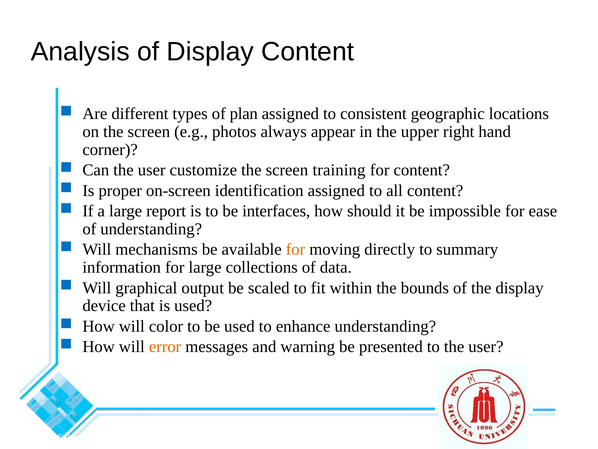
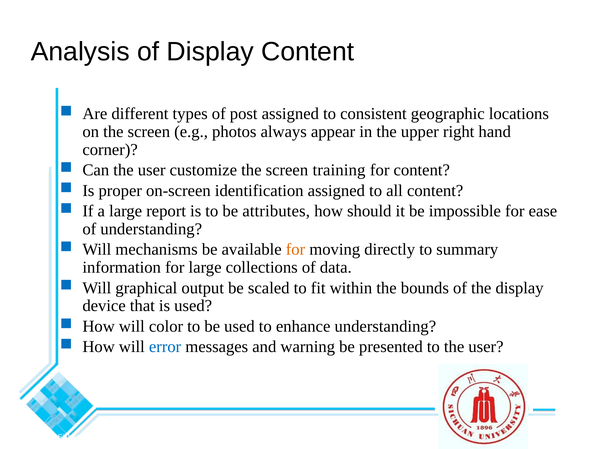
plan: plan -> post
interfaces: interfaces -> attributes
error colour: orange -> blue
